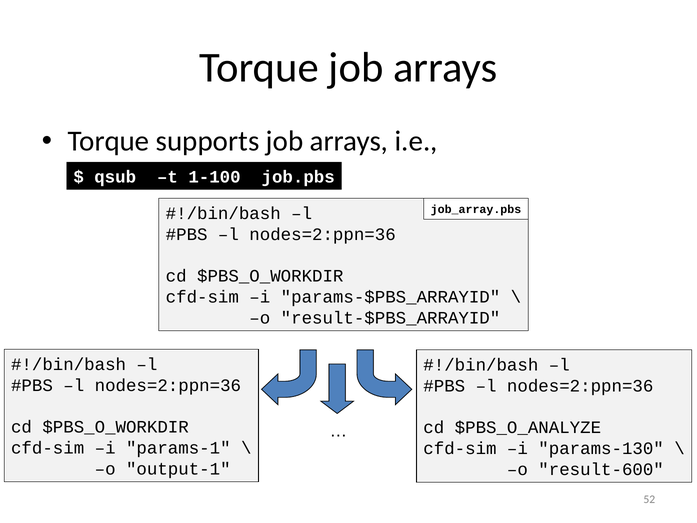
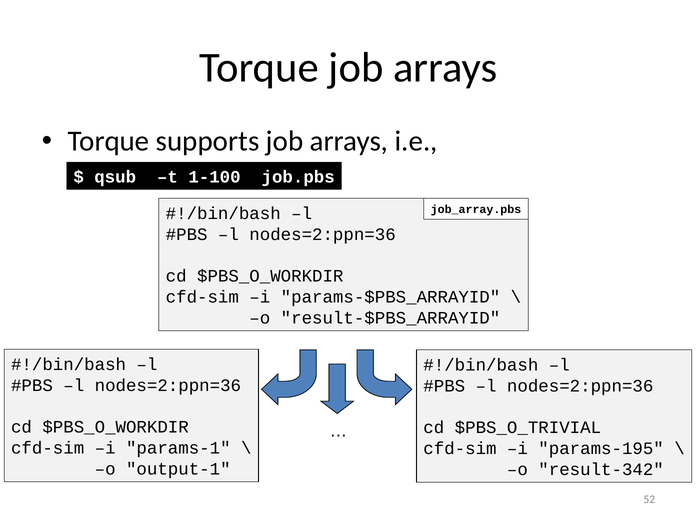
$PBS_O_ANALYZE: $PBS_O_ANALYZE -> $PBS_O_TRIVIAL
params-130: params-130 -> params-195
result-600: result-600 -> result-342
